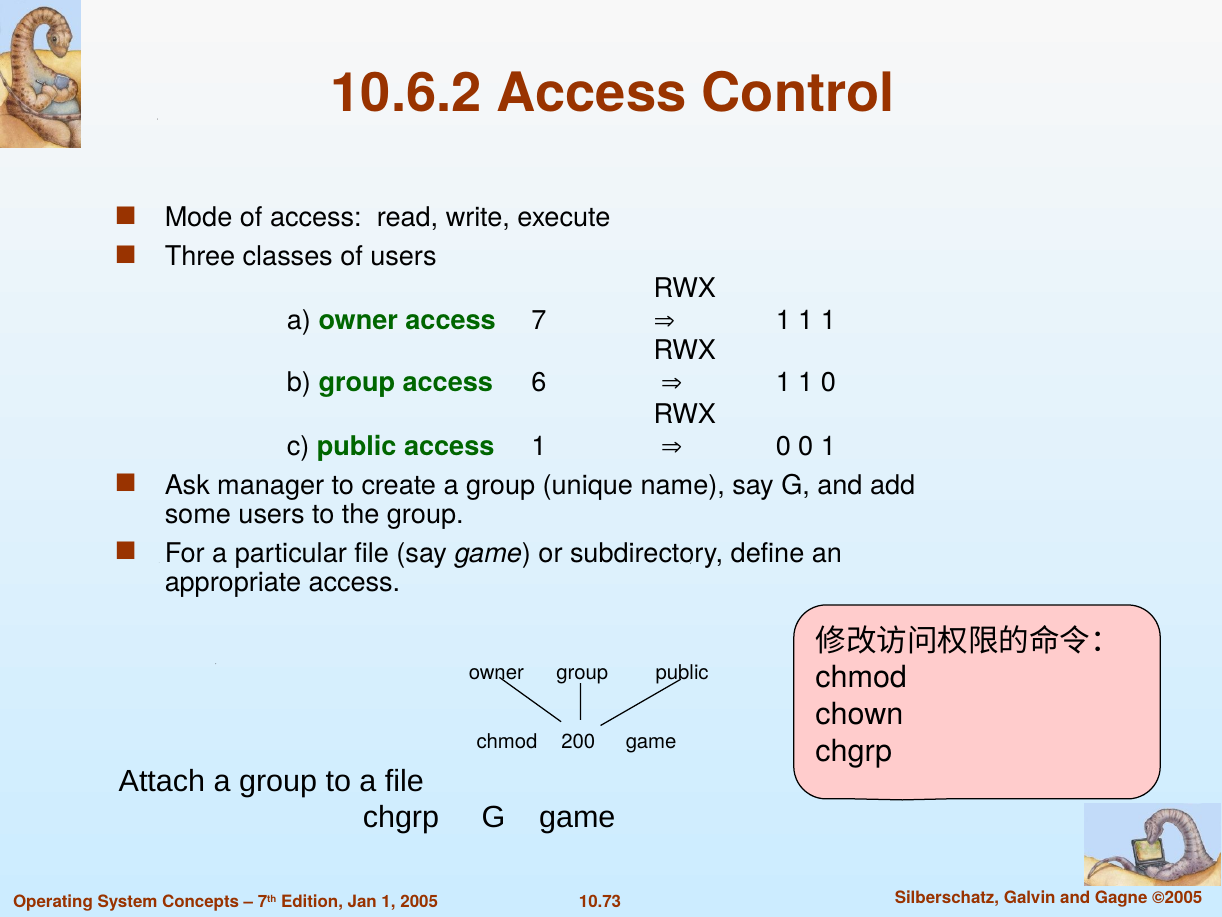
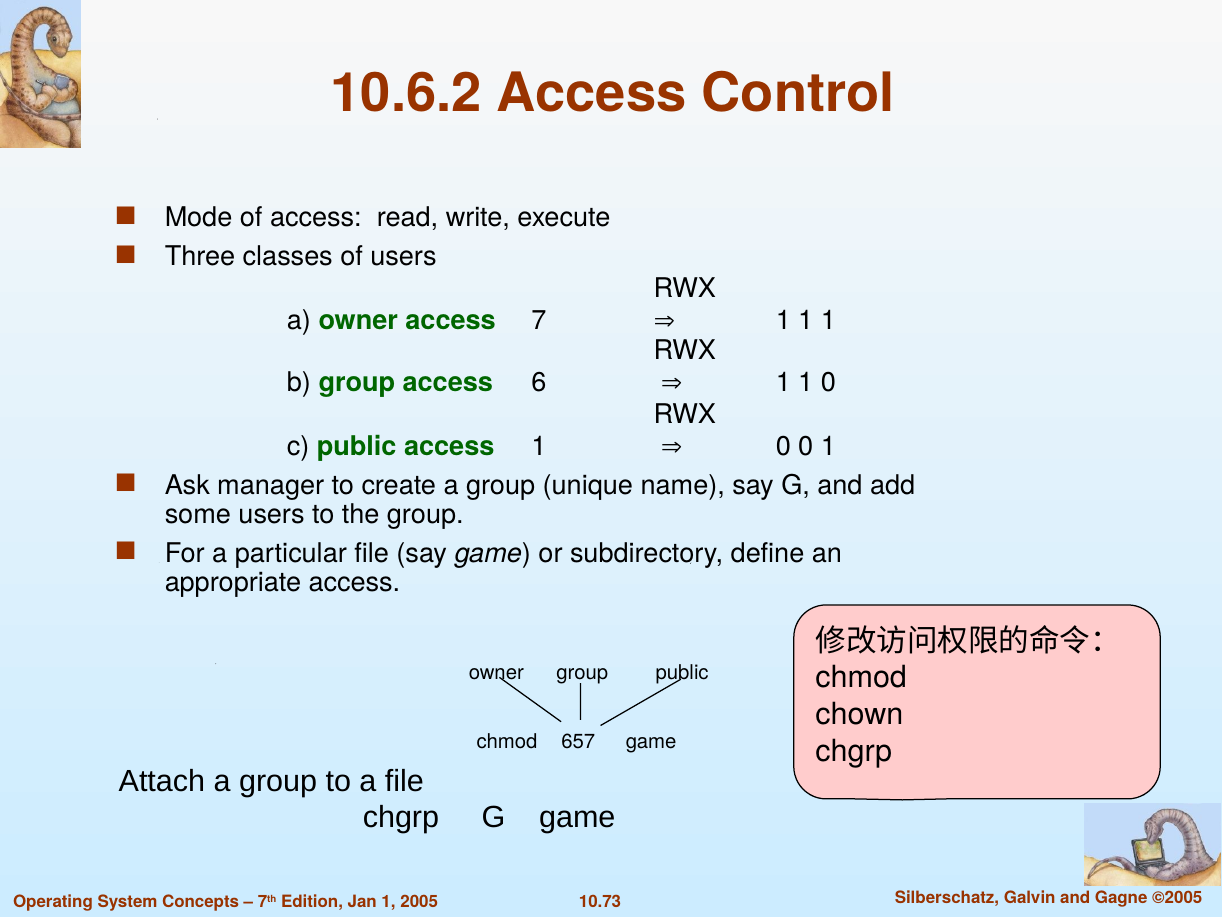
200: 200 -> 657
